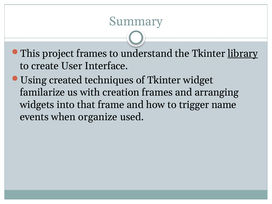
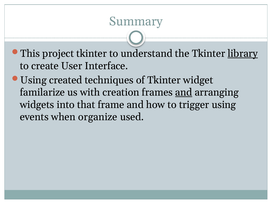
project frames: frames -> tkinter
and at (184, 92) underline: none -> present
trigger name: name -> using
